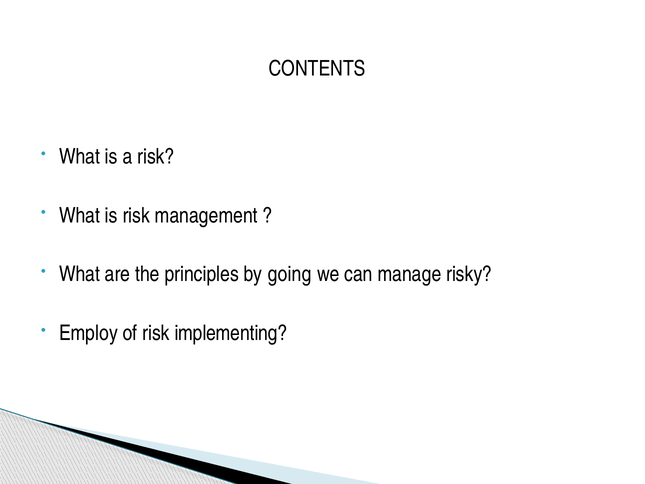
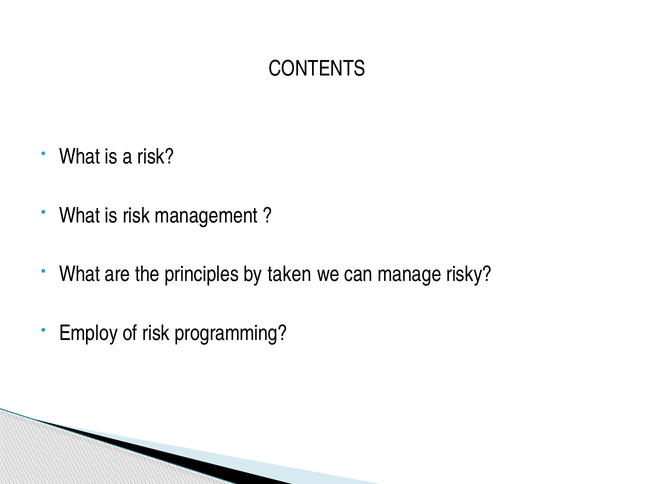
going: going -> taken
implementing: implementing -> programming
